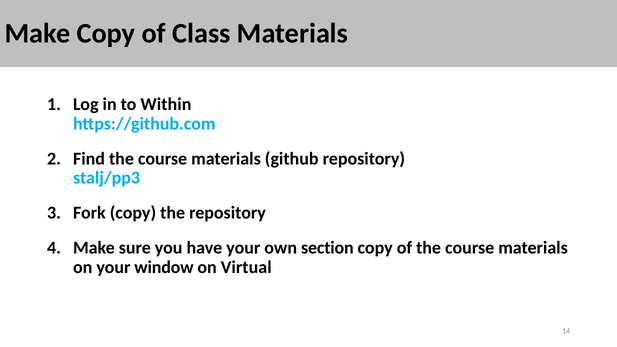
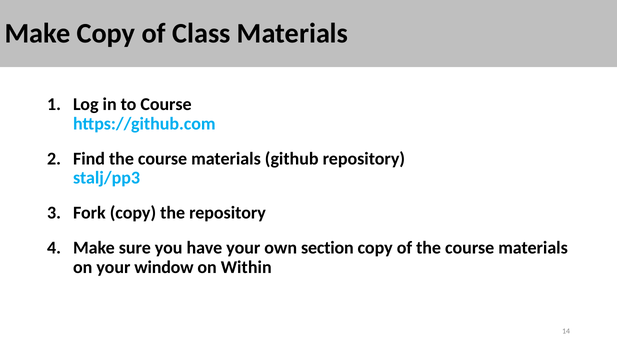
to Within: Within -> Course
Virtual: Virtual -> Within
